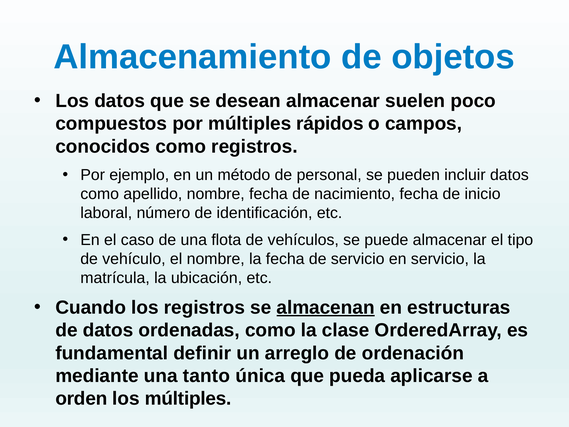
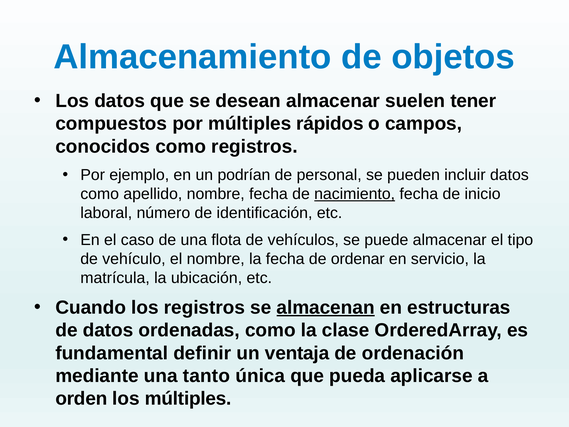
poco: poco -> tener
método: método -> podrían
nacimiento underline: none -> present
de servicio: servicio -> ordenar
arreglo: arreglo -> ventaja
